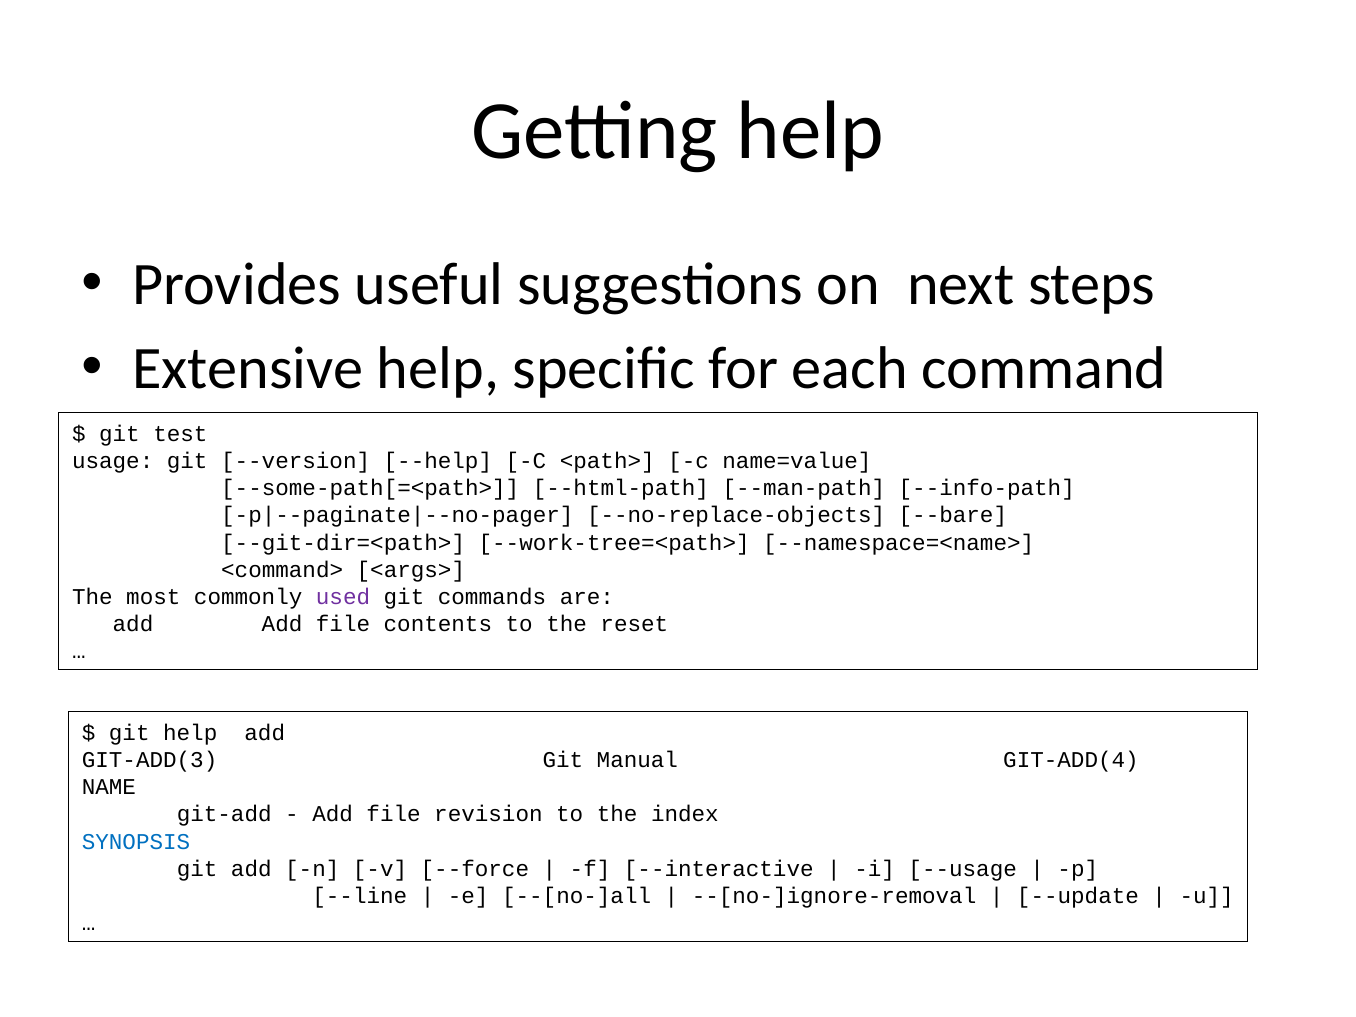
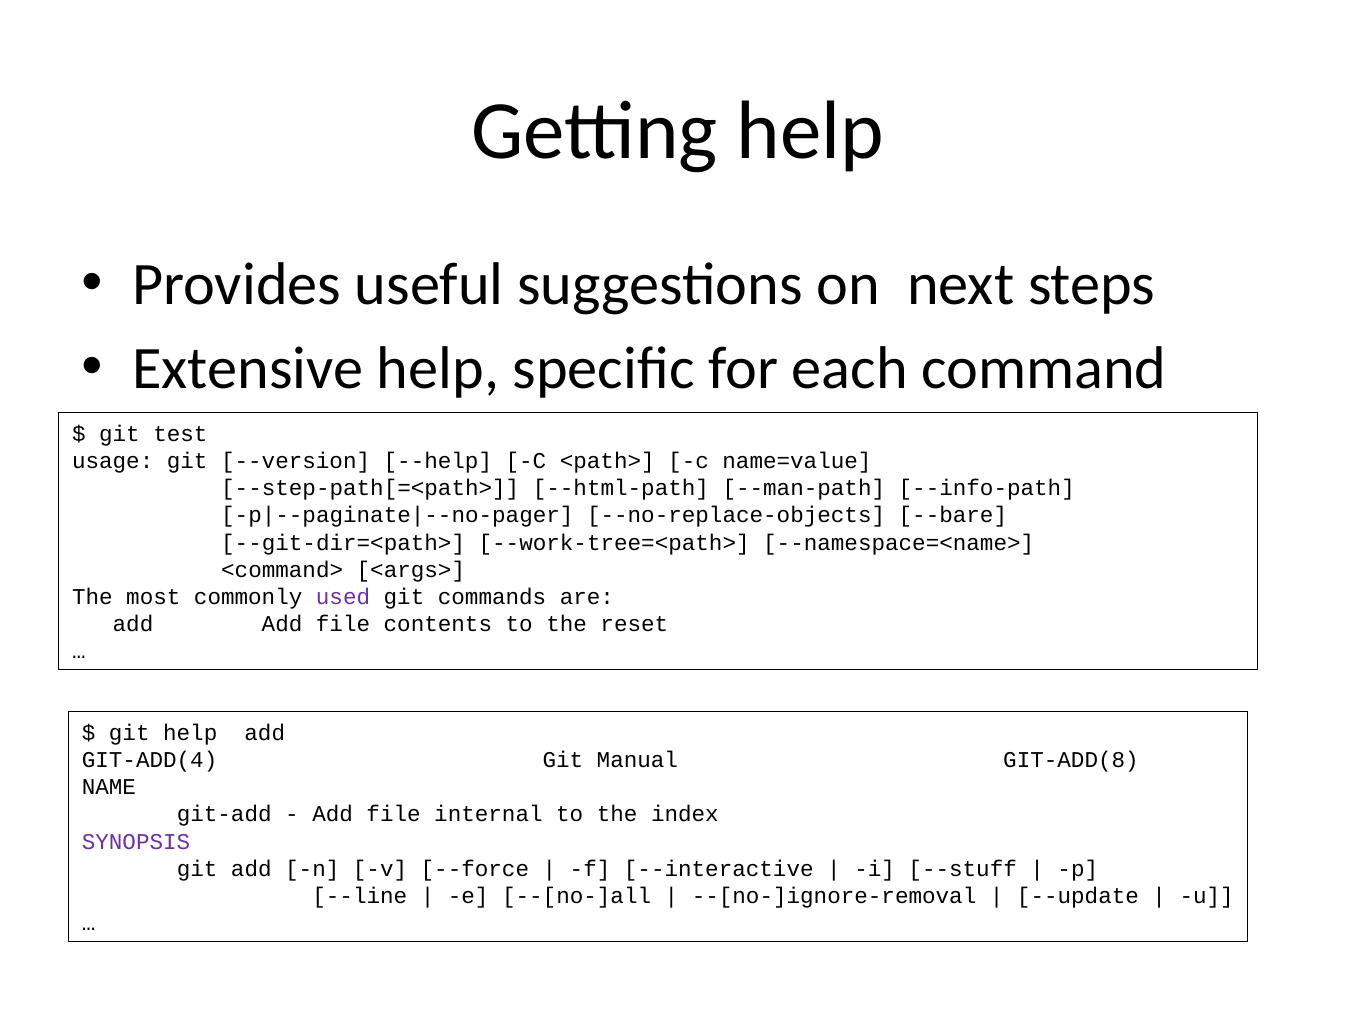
--some-path[=<path>: --some-path[=<path> -> --step-path[=<path>
GIT-ADD(3: GIT-ADD(3 -> GIT-ADD(4
GIT-ADD(4: GIT-ADD(4 -> GIT-ADD(8
revision: revision -> internal
SYNOPSIS colour: blue -> purple
--usage: --usage -> --stuff
